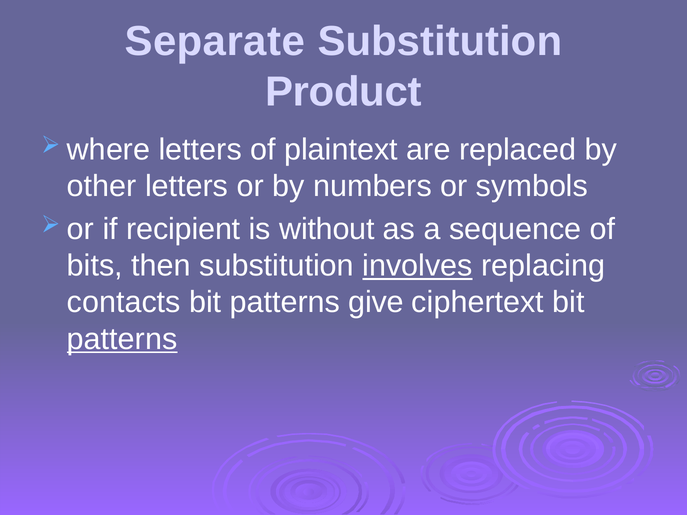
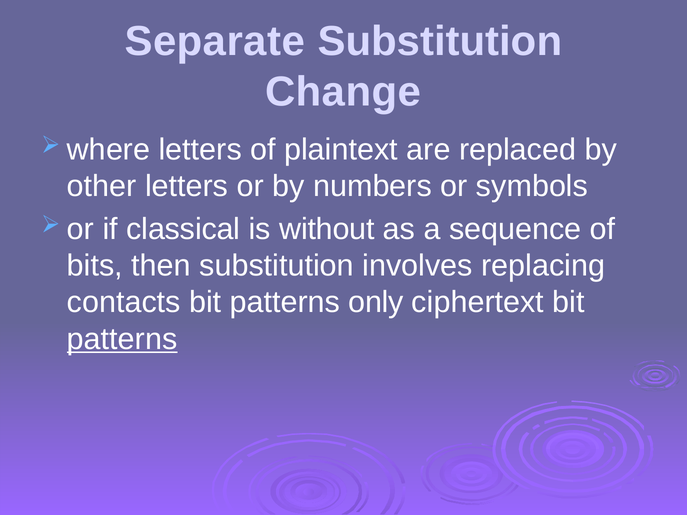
Product: Product -> Change
recipient: recipient -> classical
involves underline: present -> none
give: give -> only
